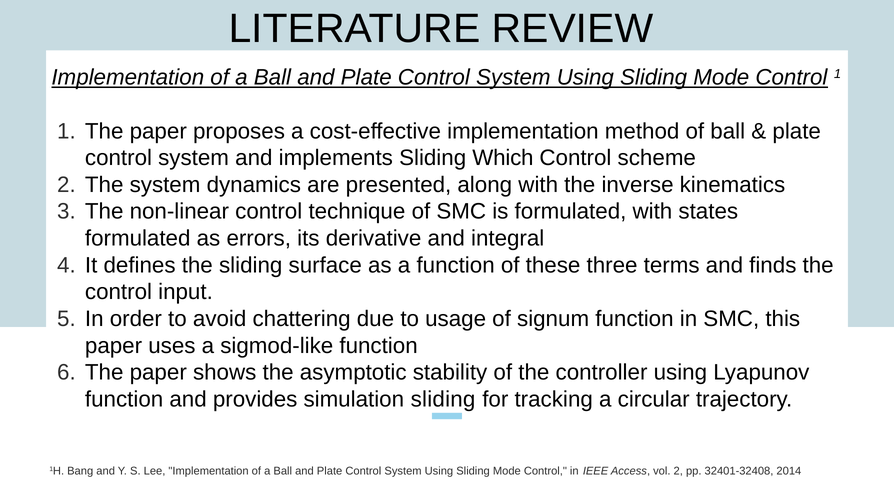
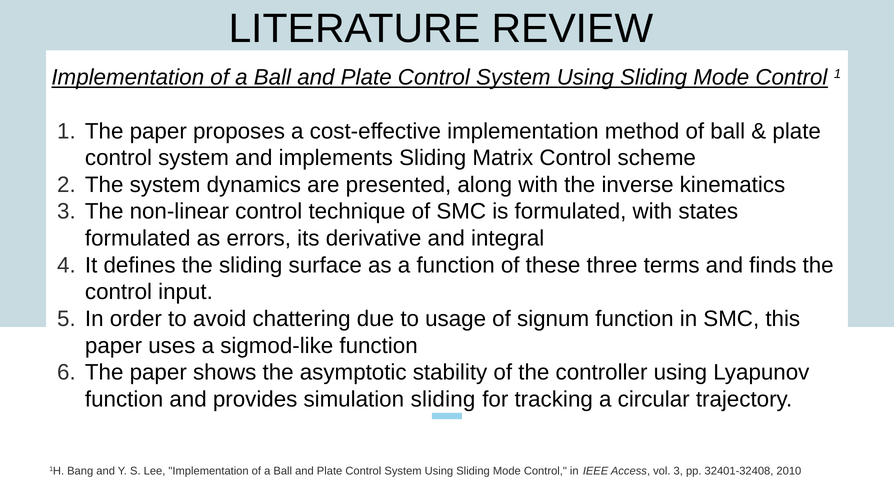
Which: Which -> Matrix
vol 2: 2 -> 3
2014: 2014 -> 2010
